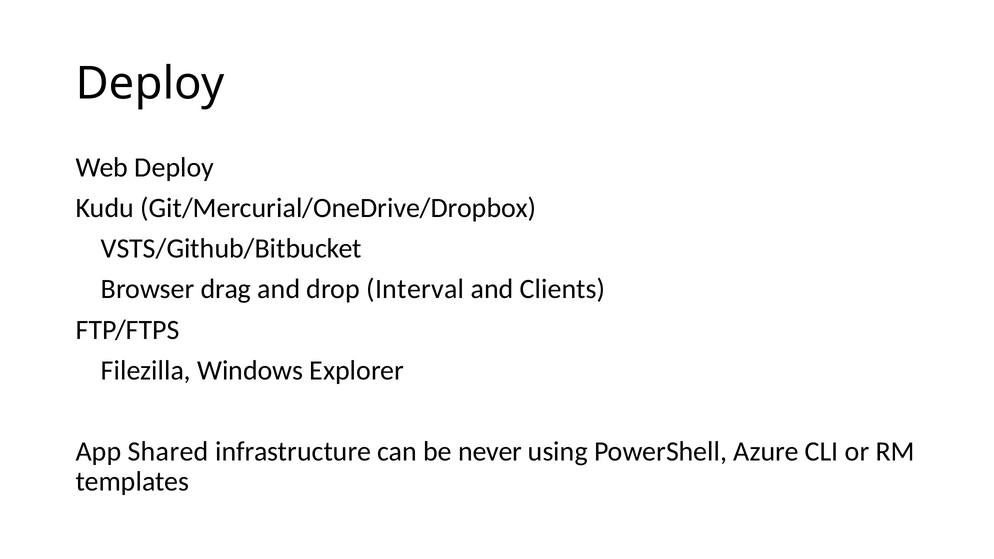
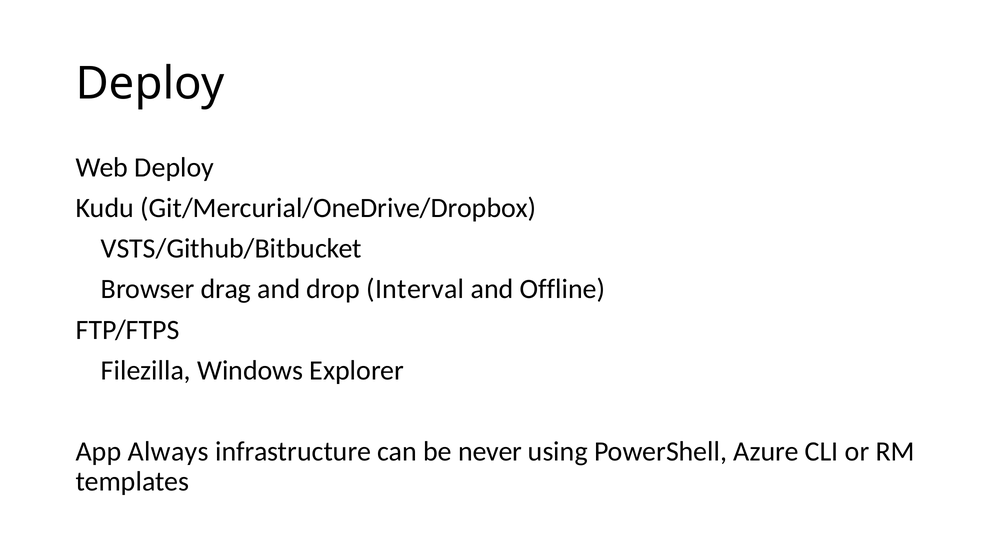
Clients: Clients -> Offline
Shared: Shared -> Always
